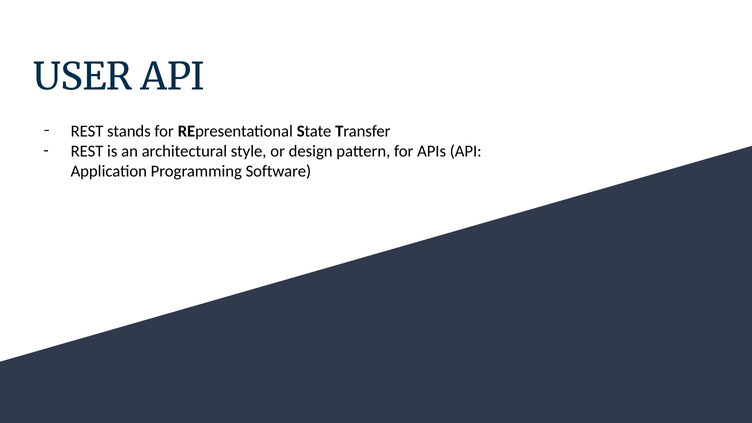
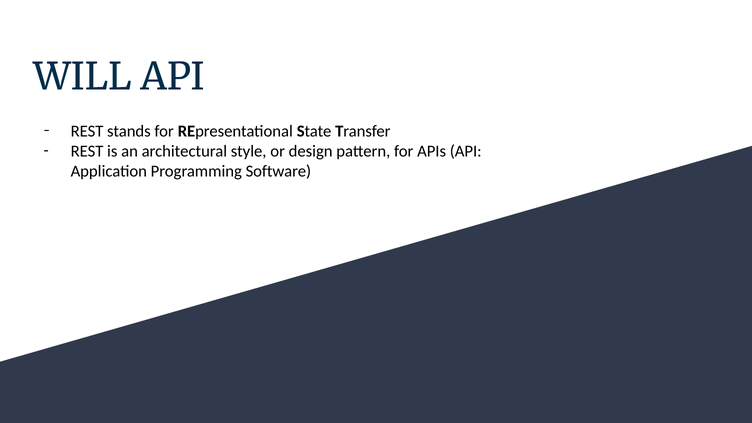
USER: USER -> WILL
